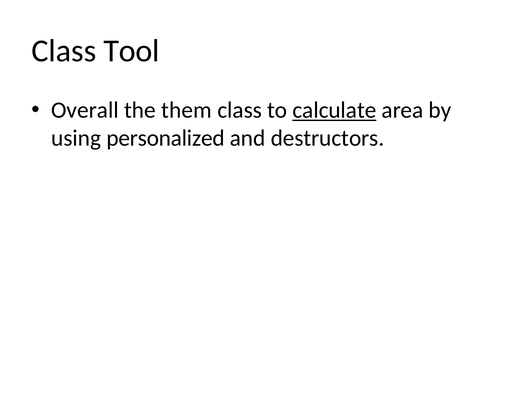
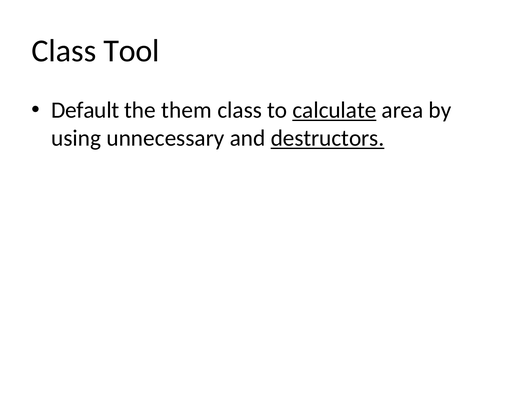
Overall: Overall -> Default
personalized: personalized -> unnecessary
destructors underline: none -> present
